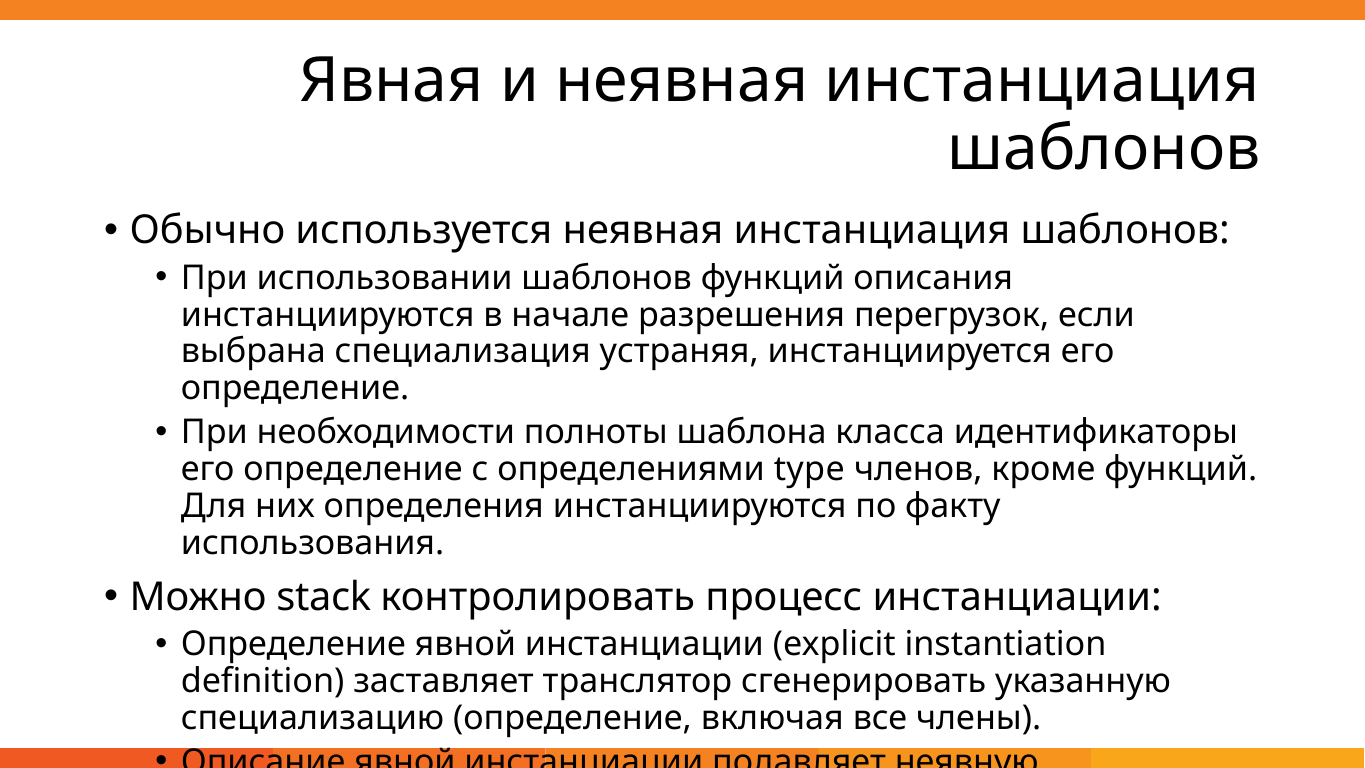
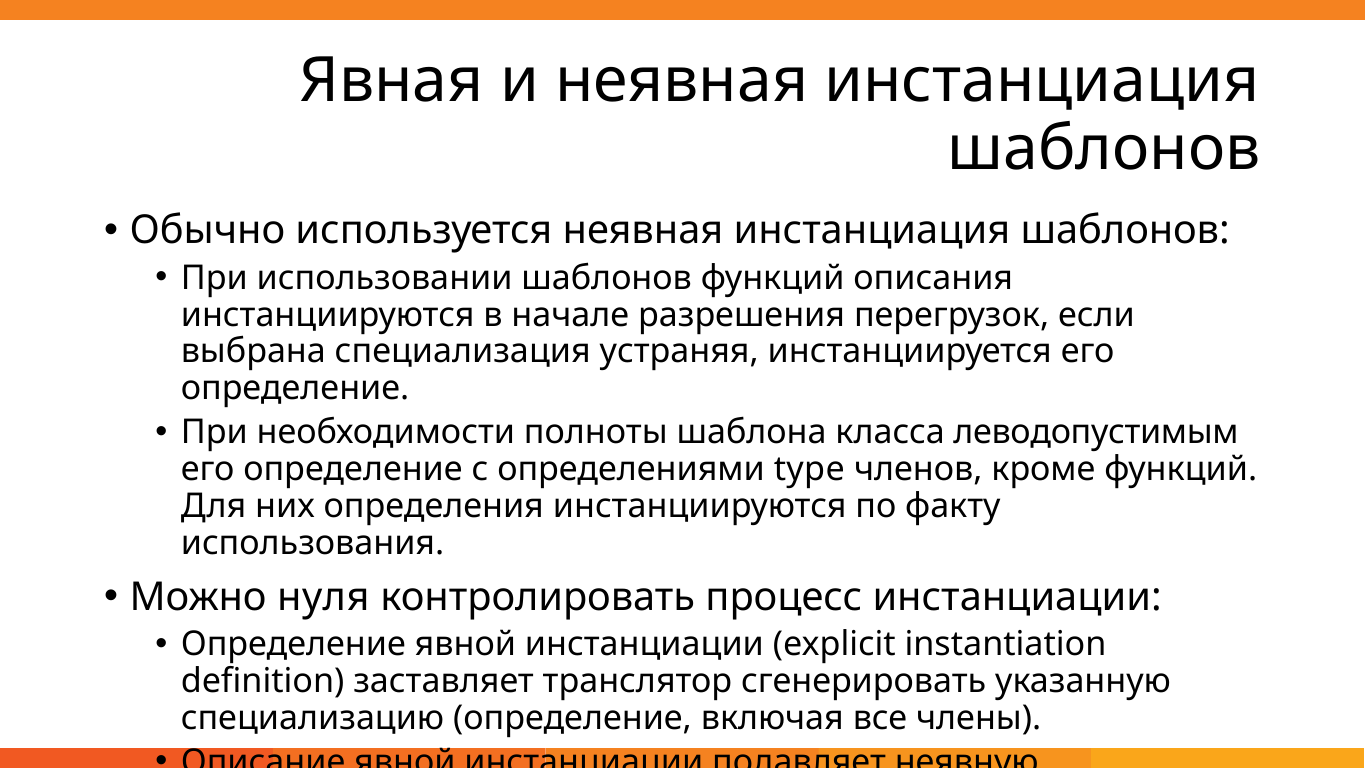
идентификаторы: идентификаторы -> леводопустимым
stack: stack -> нуля
